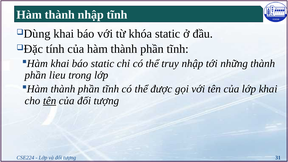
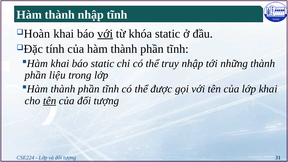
Dùng: Dùng -> Hoàn
với at (105, 34) underline: none -> present
lieu: lieu -> liệu
